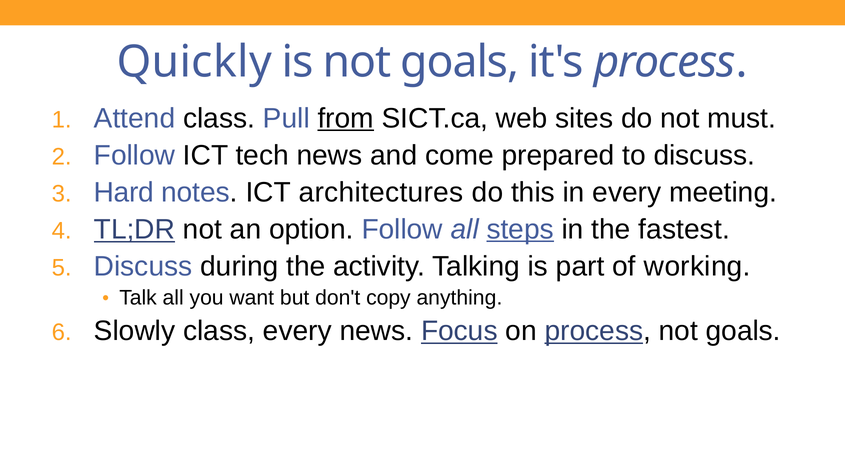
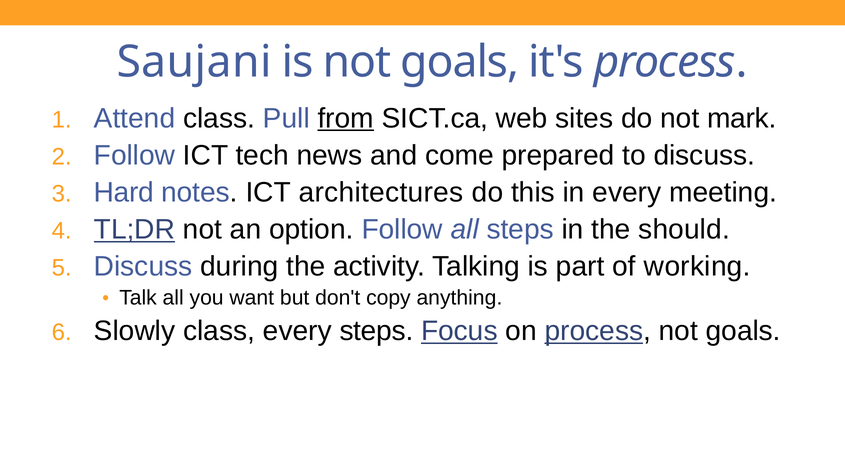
Quickly: Quickly -> Saujani
must: must -> mark
steps at (520, 229) underline: present -> none
fastest: fastest -> should
every news: news -> steps
